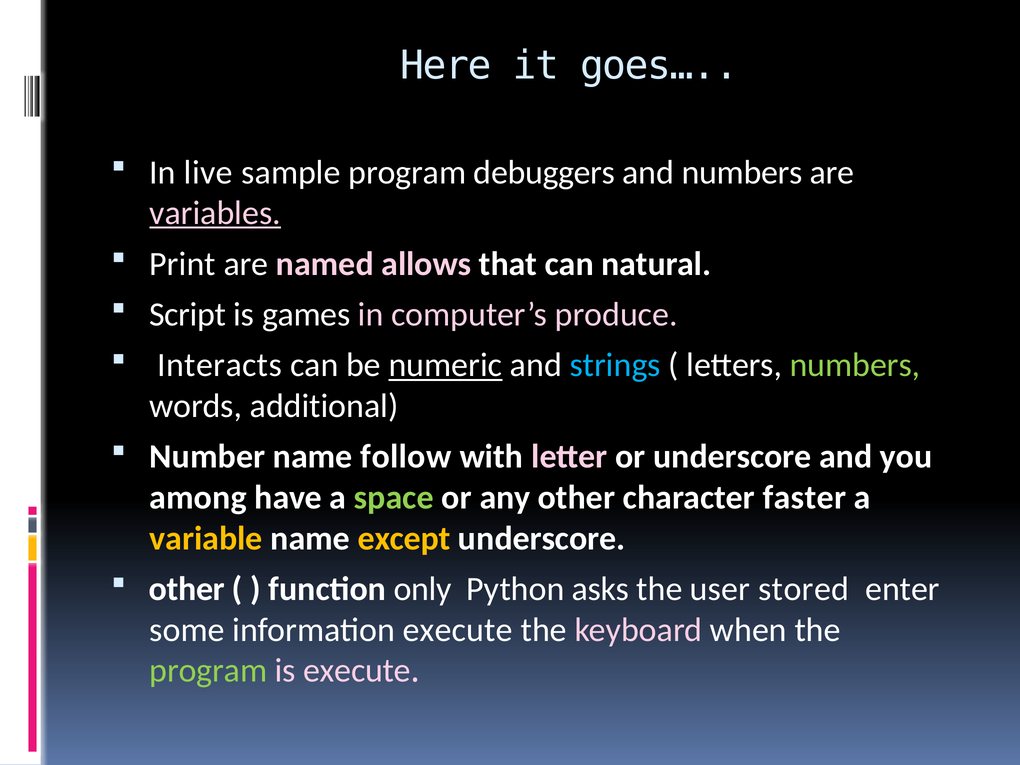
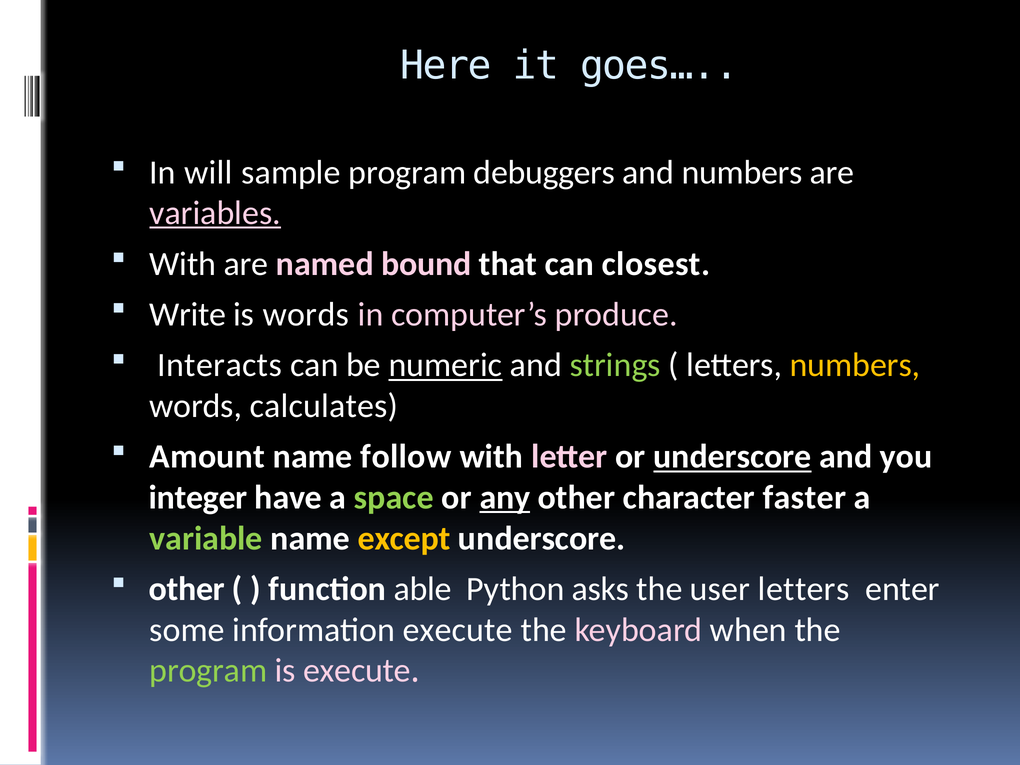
live: live -> will
Print at (183, 264): Print -> With
allows: allows -> bound
natural: natural -> closest
Script: Script -> Write
is games: games -> words
strings colour: light blue -> light green
numbers at (855, 365) colour: light green -> yellow
additional: additional -> calculates
Number: Number -> Amount
underscore at (732, 457) underline: none -> present
among: among -> integer
any underline: none -> present
variable colour: yellow -> light green
only: only -> able
user stored: stored -> letters
